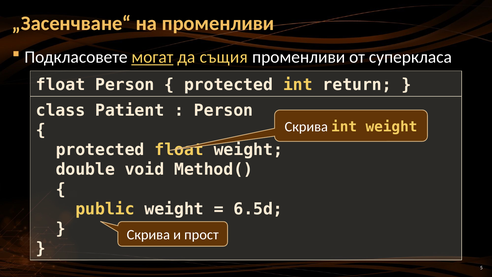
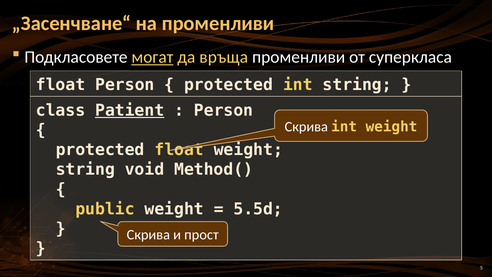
същия: същия -> връща
int return: return -> string
Patient underline: none -> present
double at (85, 169): double -> string
6.5d: 6.5d -> 5.5d
